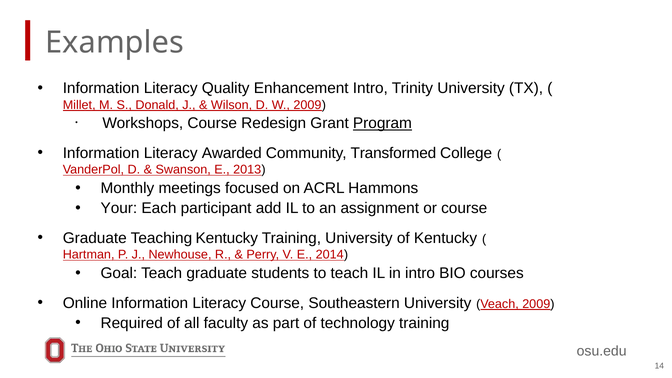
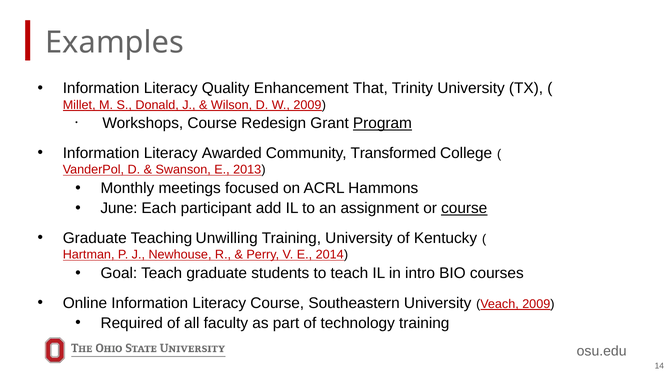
Enhancement Intro: Intro -> That
Your: Your -> June
course at (464, 208) underline: none -> present
Teaching Kentucky: Kentucky -> Unwilling
